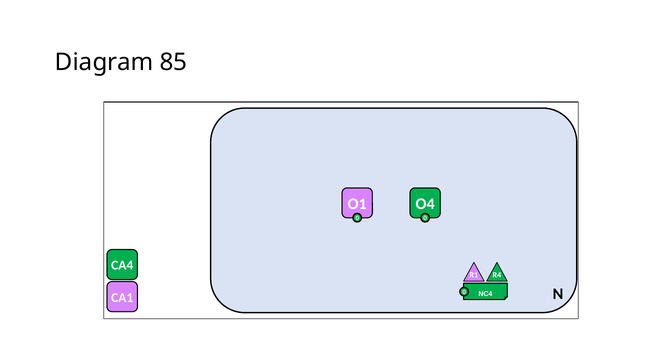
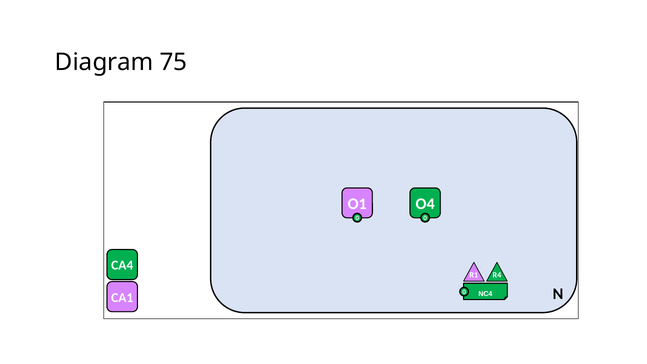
85: 85 -> 75
